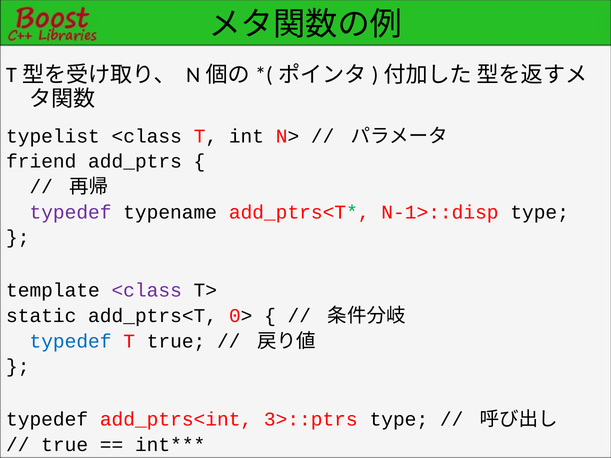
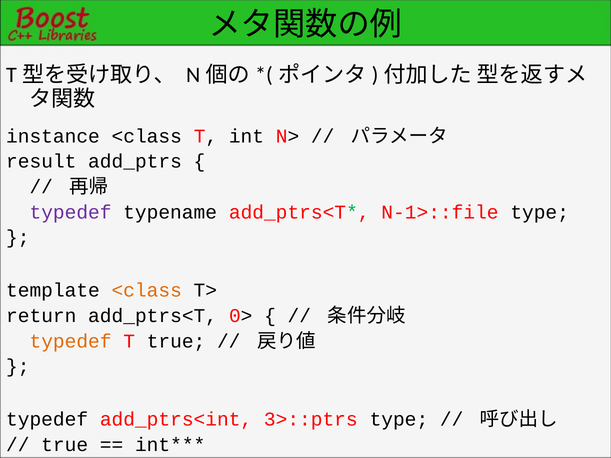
typelist: typelist -> instance
friend: friend -> result
N-1>::disp: N-1>::disp -> N-1>::file
<class at (147, 291) colour: purple -> orange
static: static -> return
typedef at (71, 341) colour: blue -> orange
